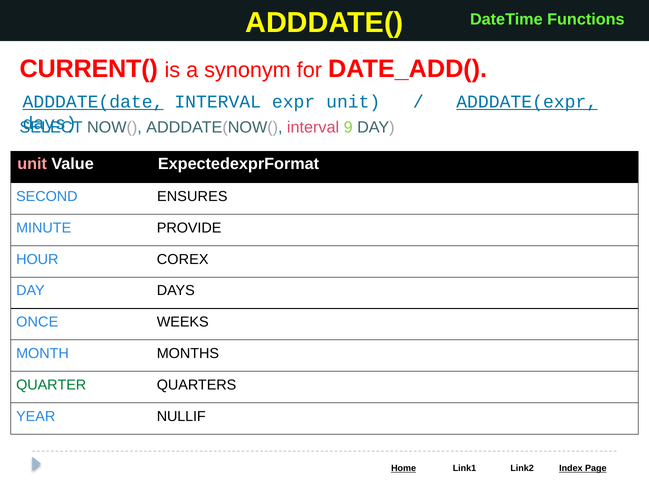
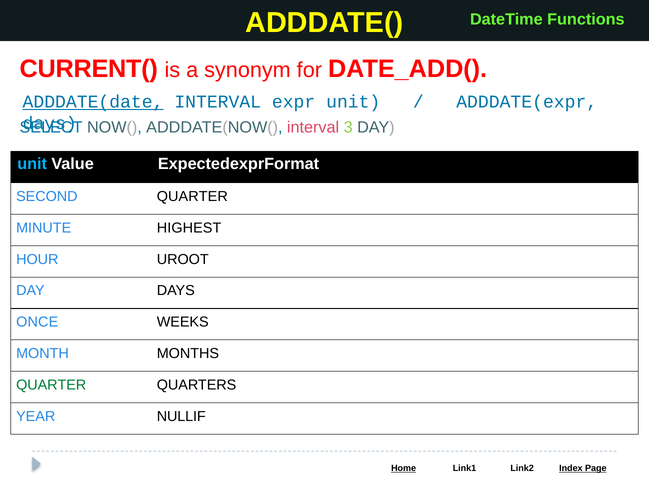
ADDDATE(expr underline: present -> none
9: 9 -> 3
unit at (32, 164) colour: pink -> light blue
SECOND ENSURES: ENSURES -> QUARTER
PROVIDE: PROVIDE -> HIGHEST
COREX: COREX -> UROOT
